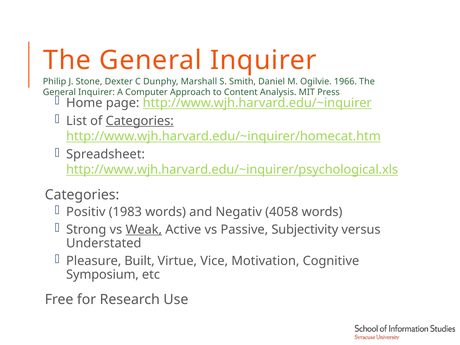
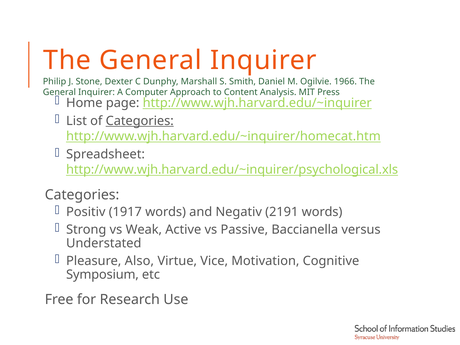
1983: 1983 -> 1917
4058: 4058 -> 2191
Weak underline: present -> none
Subjectivity: Subjectivity -> Baccianella
Built: Built -> Also
